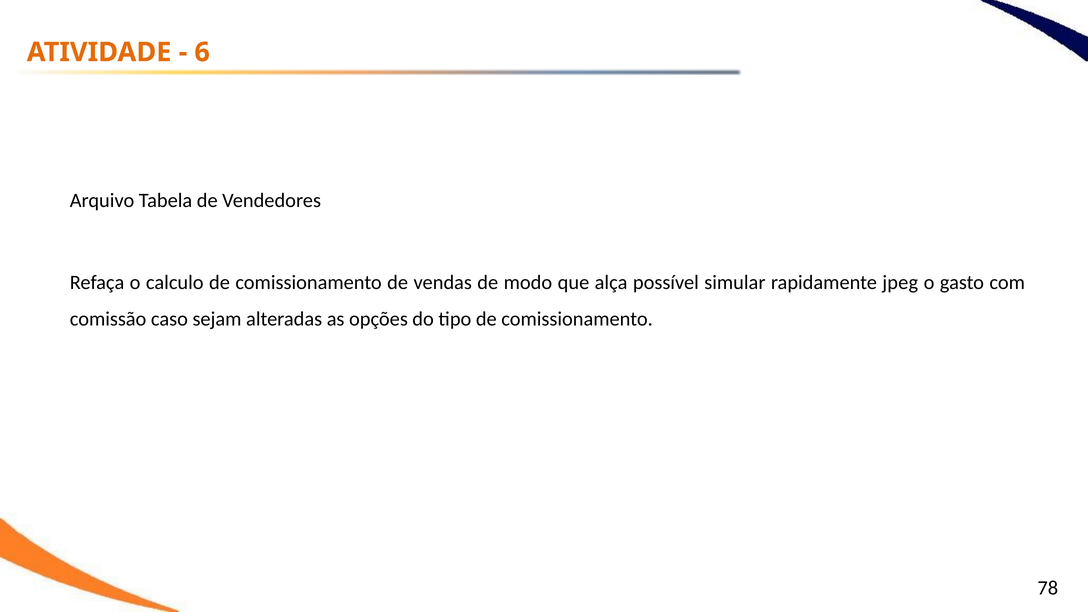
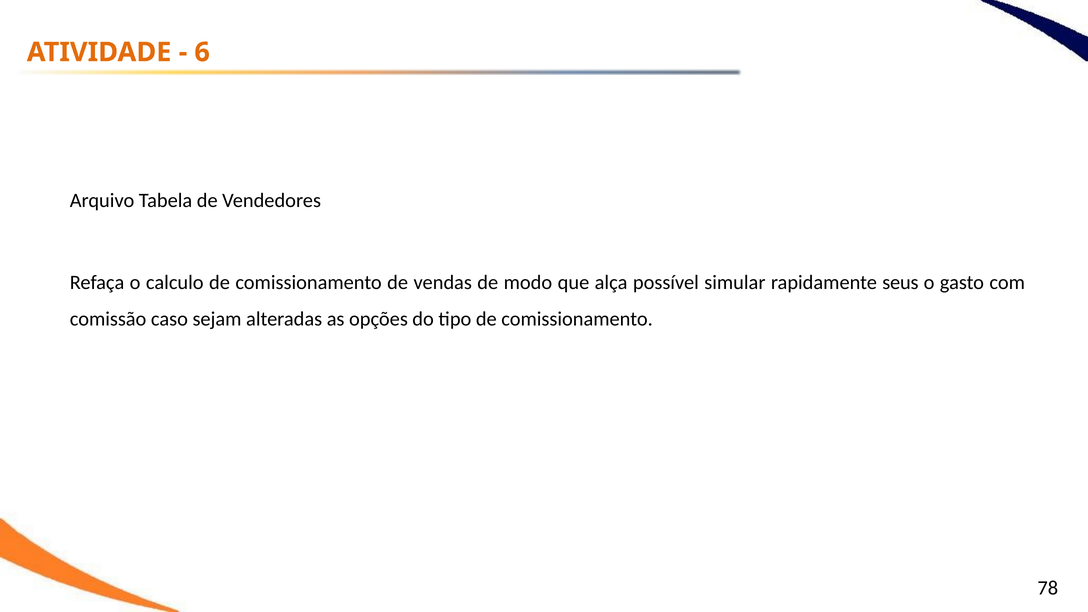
jpeg: jpeg -> seus
